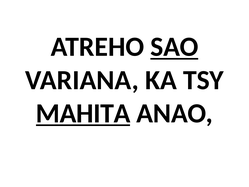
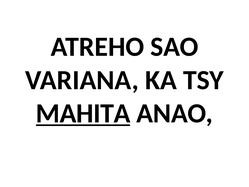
SAO underline: present -> none
